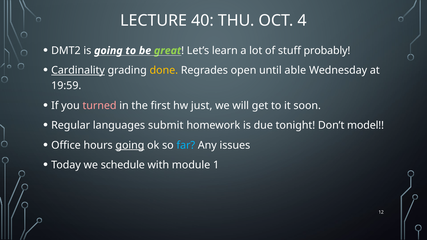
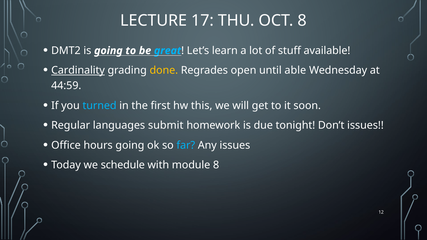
40: 40 -> 17
OCT 4: 4 -> 8
great colour: light green -> light blue
probably: probably -> available
19:59: 19:59 -> 44:59
turned colour: pink -> light blue
just: just -> this
Don’t model: model -> issues
going at (130, 145) underline: present -> none
module 1: 1 -> 8
